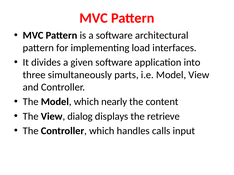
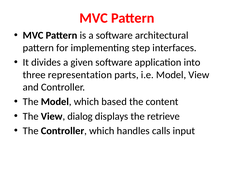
load: load -> step
simultaneously: simultaneously -> representation
nearly: nearly -> based
